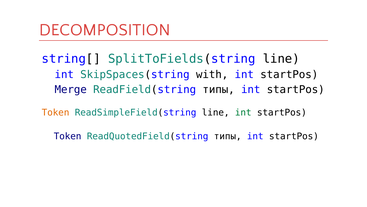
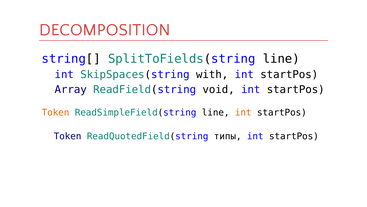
Merge: Merge -> Array
ReadField(string типы: типы -> void
int at (243, 112) colour: green -> orange
